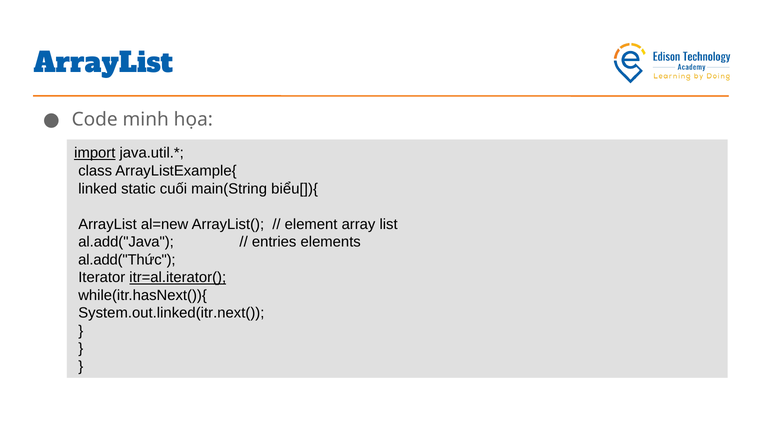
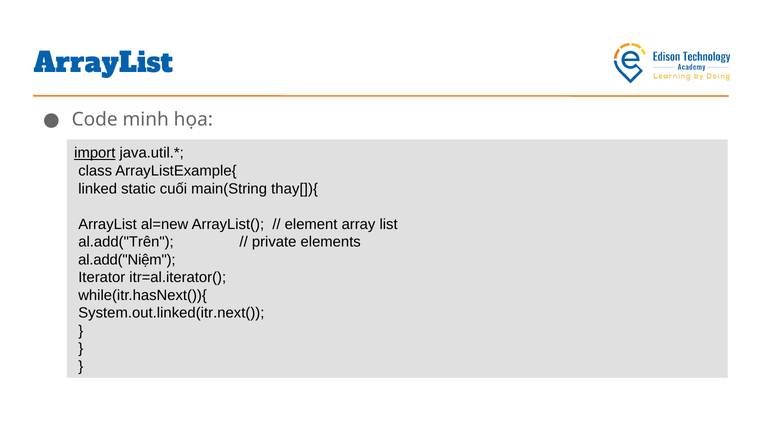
biểu[]){: biểu[]){ -> thay[]){
al.add("Java: al.add("Java -> al.add("Trên
entries: entries -> private
al.add("Thức: al.add("Thức -> al.add("Niệm
itr=al.iterator( underline: present -> none
